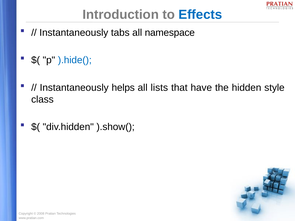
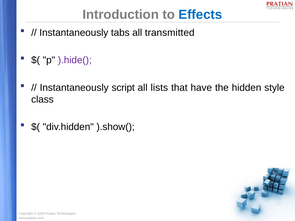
namespace: namespace -> transmitted
).hide( colour: blue -> purple
helps: helps -> script
